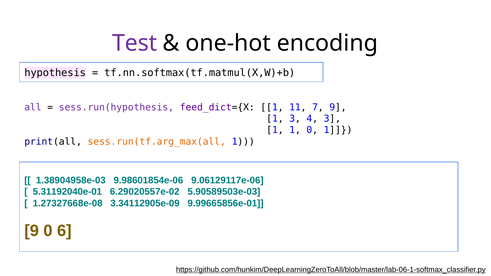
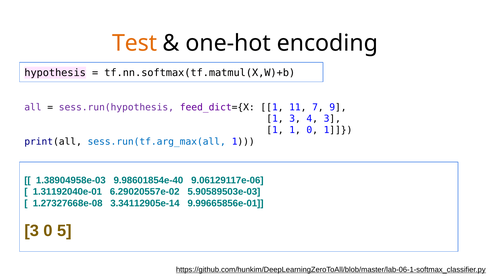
Test colour: purple -> orange
sess.run(tf.arg_max(all colour: orange -> blue
9.98601854e-06: 9.98601854e-06 -> 9.98601854e-40
5.31192040e-01: 5.31192040e-01 -> 1.31192040e-01
3.34112905e-09: 3.34112905e-09 -> 3.34112905e-14
9 at (32, 231): 9 -> 3
6: 6 -> 5
